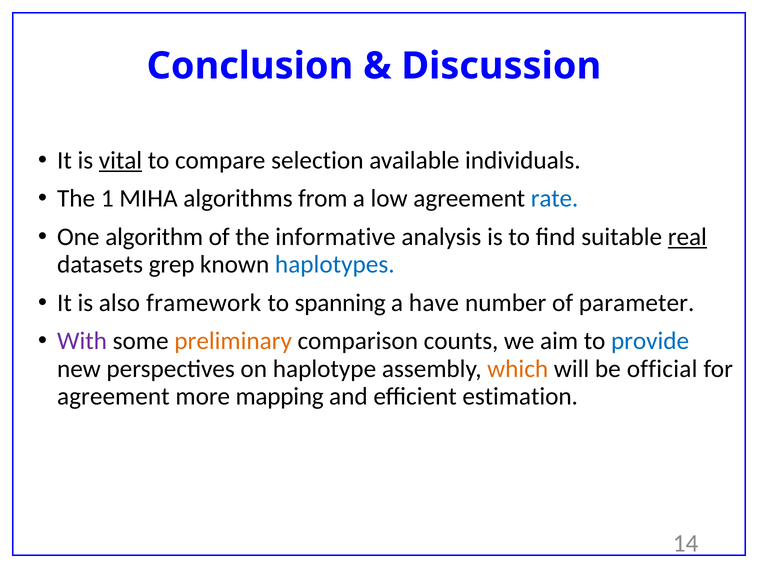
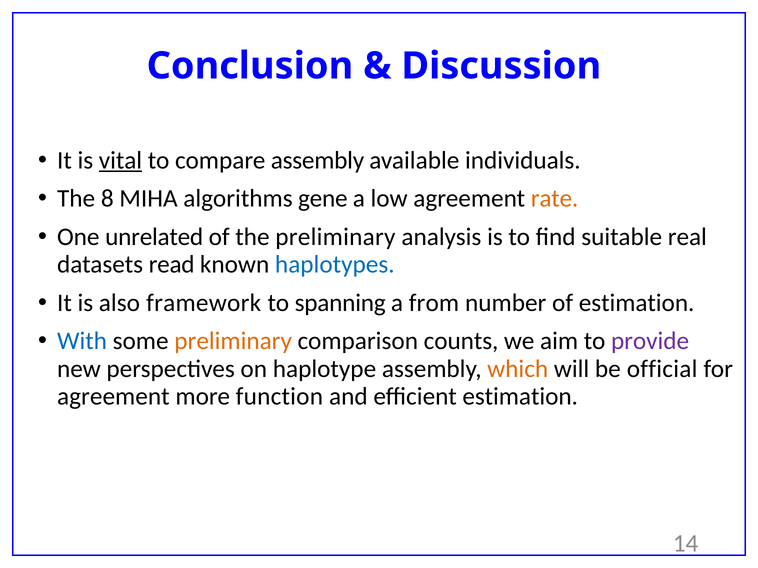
compare selection: selection -> assembly
1: 1 -> 8
from: from -> gene
rate colour: blue -> orange
algorithm: algorithm -> unrelated
the informative: informative -> preliminary
real underline: present -> none
grep: grep -> read
have: have -> from
of parameter: parameter -> estimation
With colour: purple -> blue
provide colour: blue -> purple
mapping: mapping -> function
